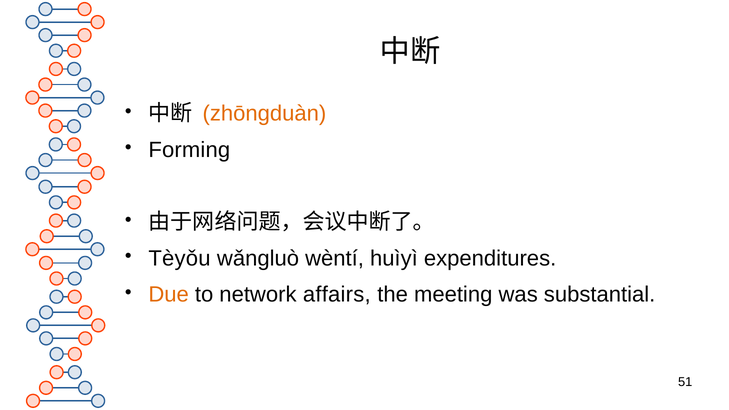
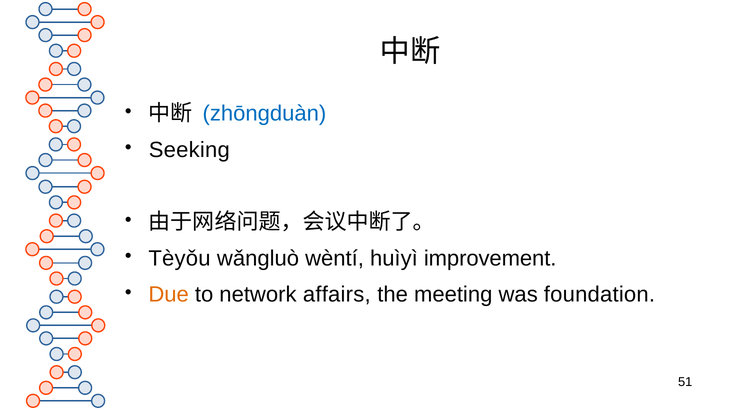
zhōngduàn colour: orange -> blue
Forming: Forming -> Seeking
expenditures: expenditures -> improvement
substantial: substantial -> foundation
